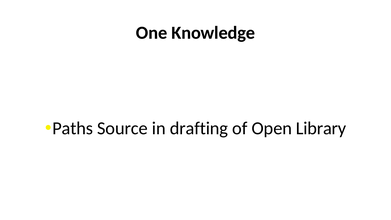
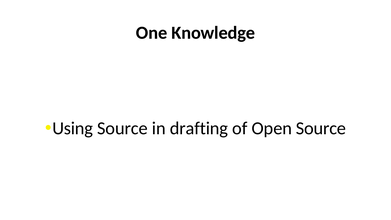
Paths: Paths -> Using
Open Library: Library -> Source
